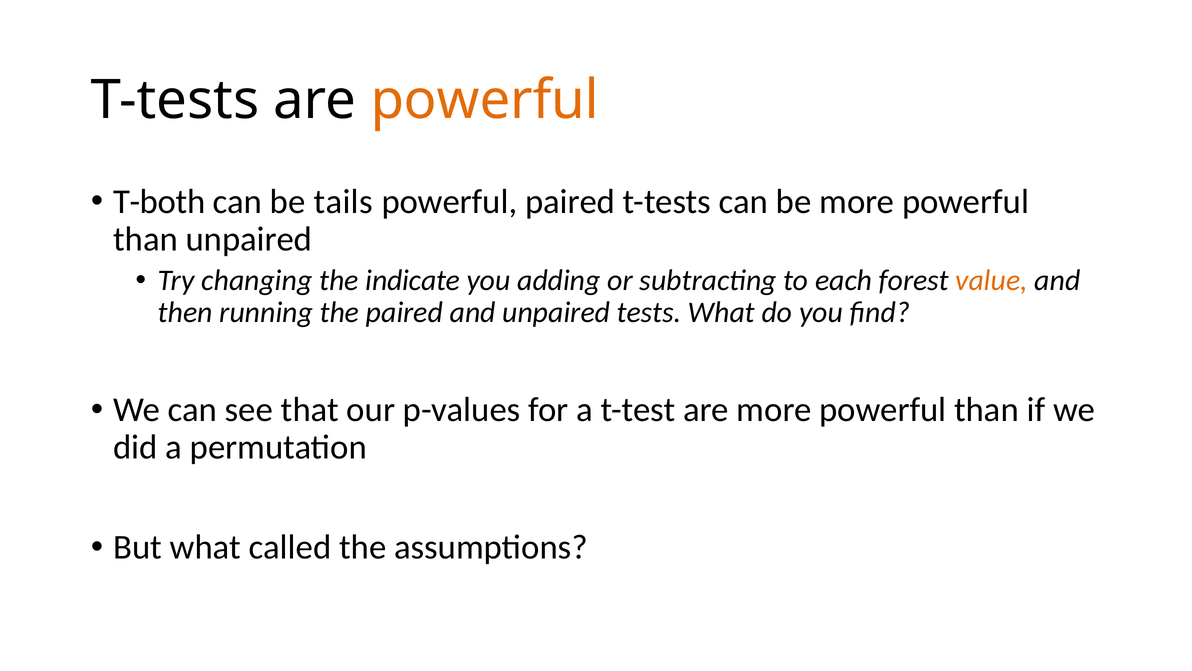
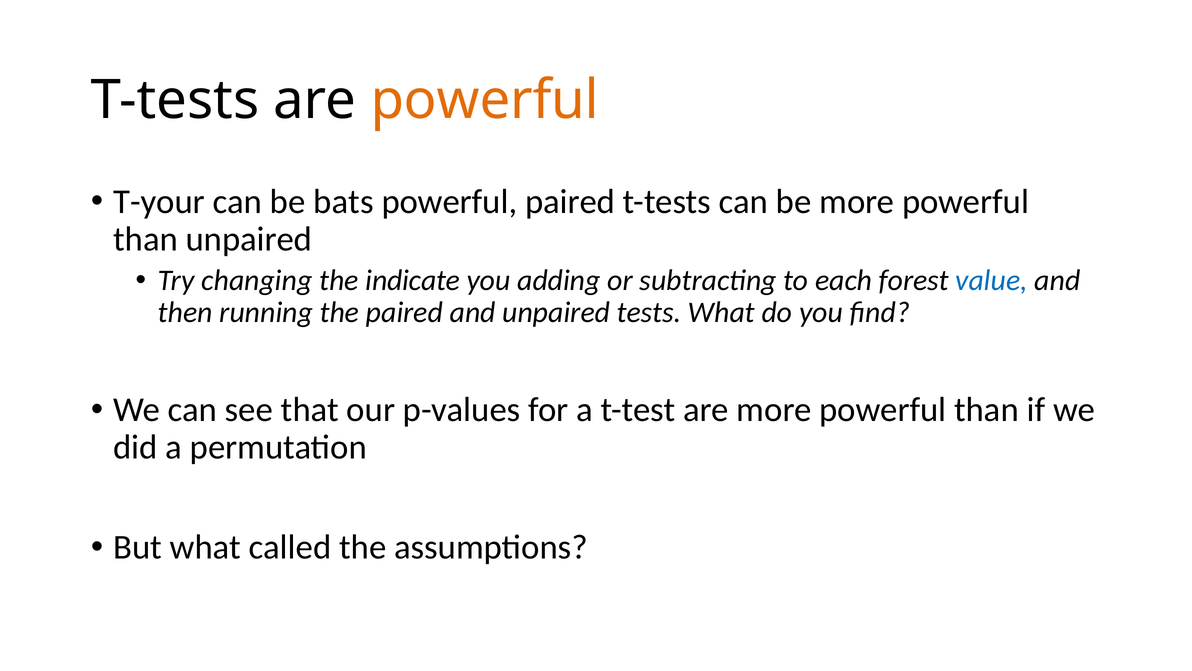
T-both: T-both -> T-your
tails: tails -> bats
value colour: orange -> blue
